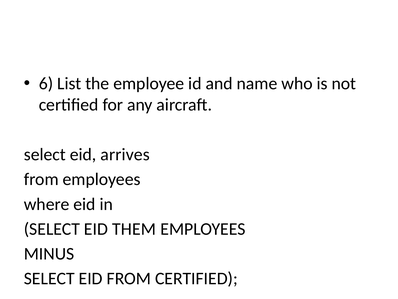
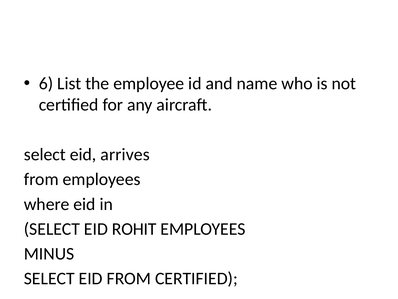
THEM: THEM -> ROHIT
